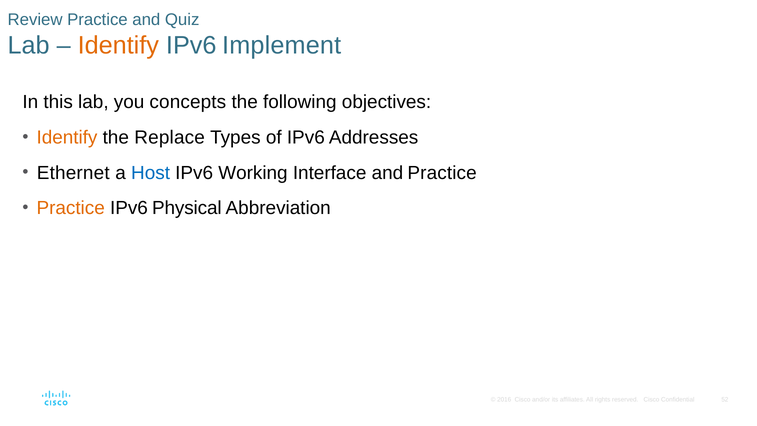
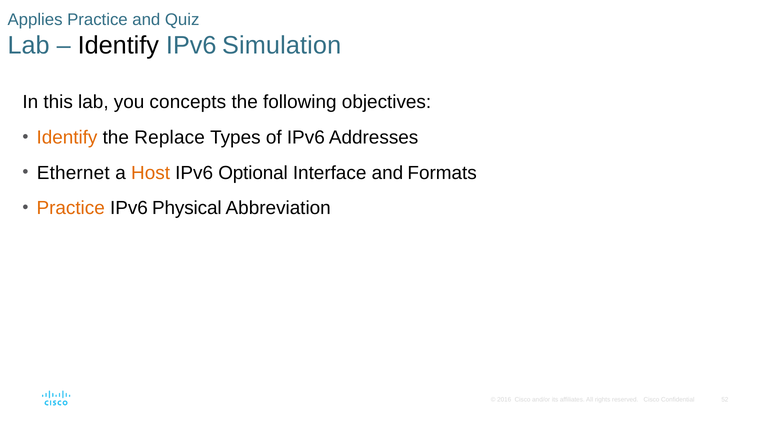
Review: Review -> Applies
Identify at (118, 45) colour: orange -> black
Implement: Implement -> Simulation
Host colour: blue -> orange
Working: Working -> Optional
and Practice: Practice -> Formats
